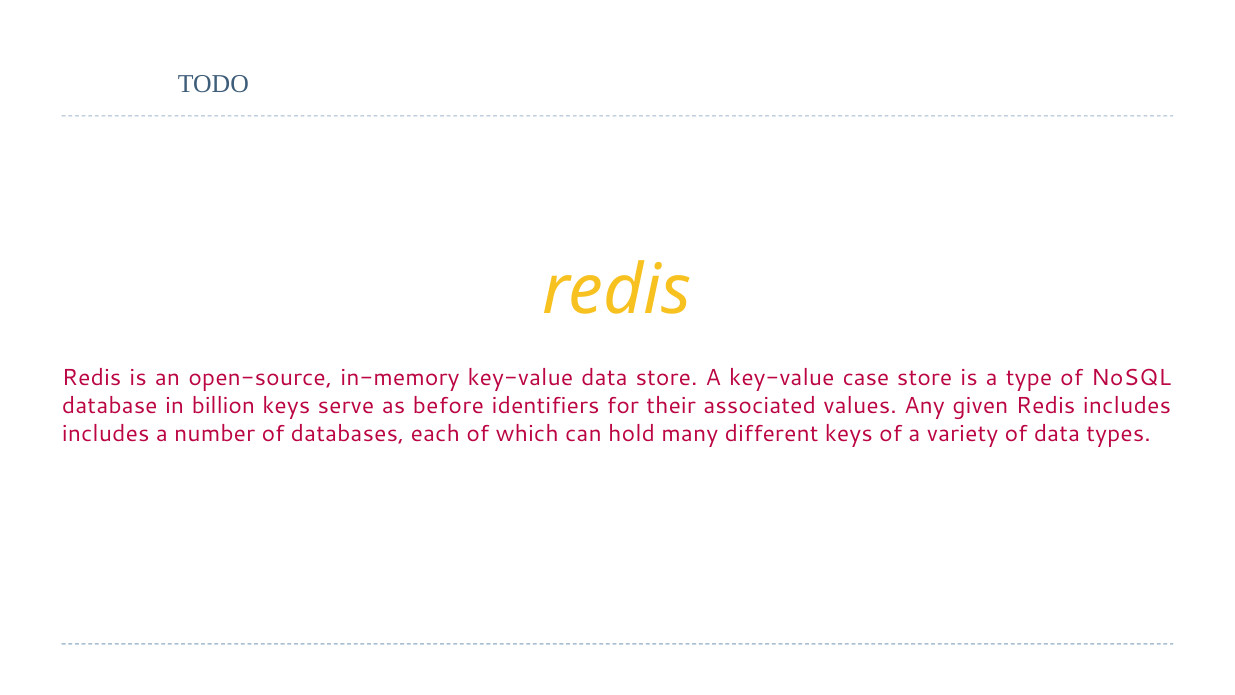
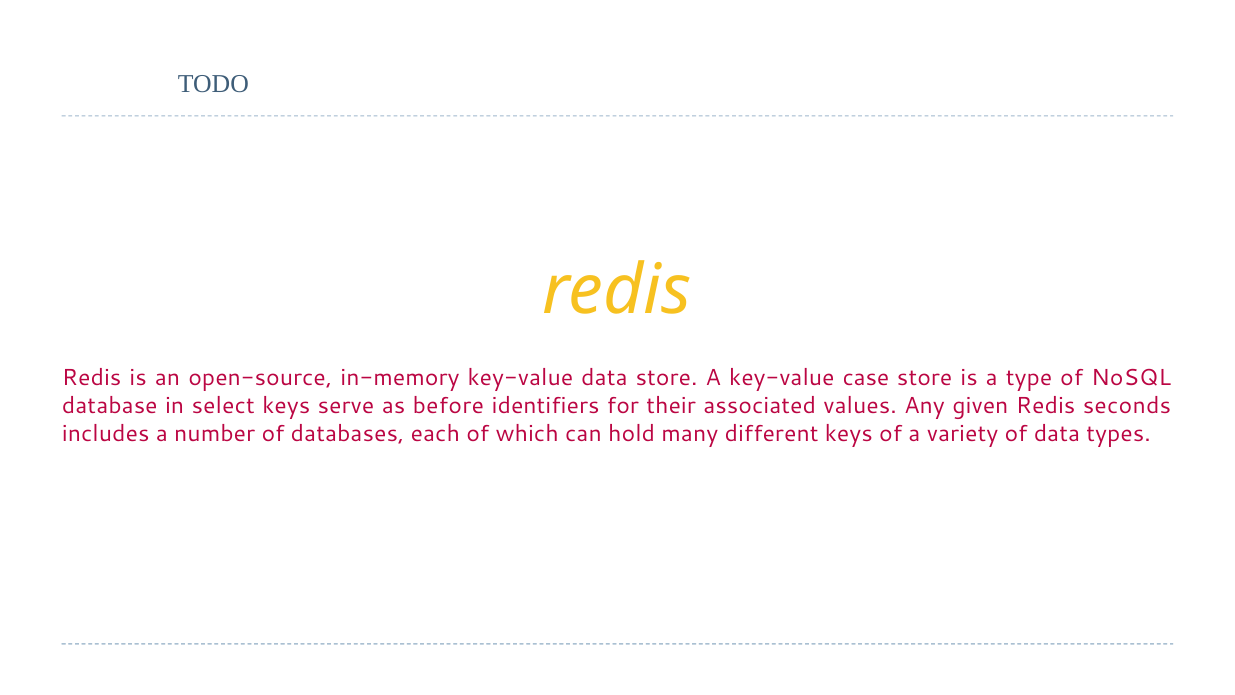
billion: billion -> select
Redis includes: includes -> seconds
